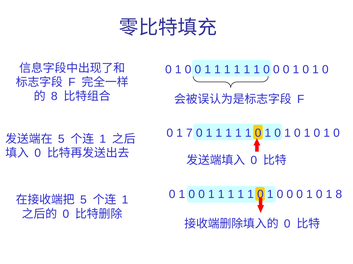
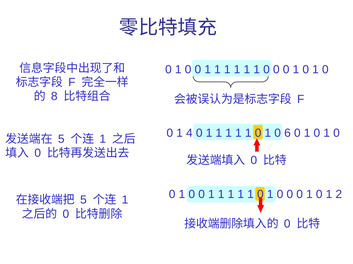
7: 7 -> 4
1 at (287, 133): 1 -> 6
1 8: 8 -> 2
